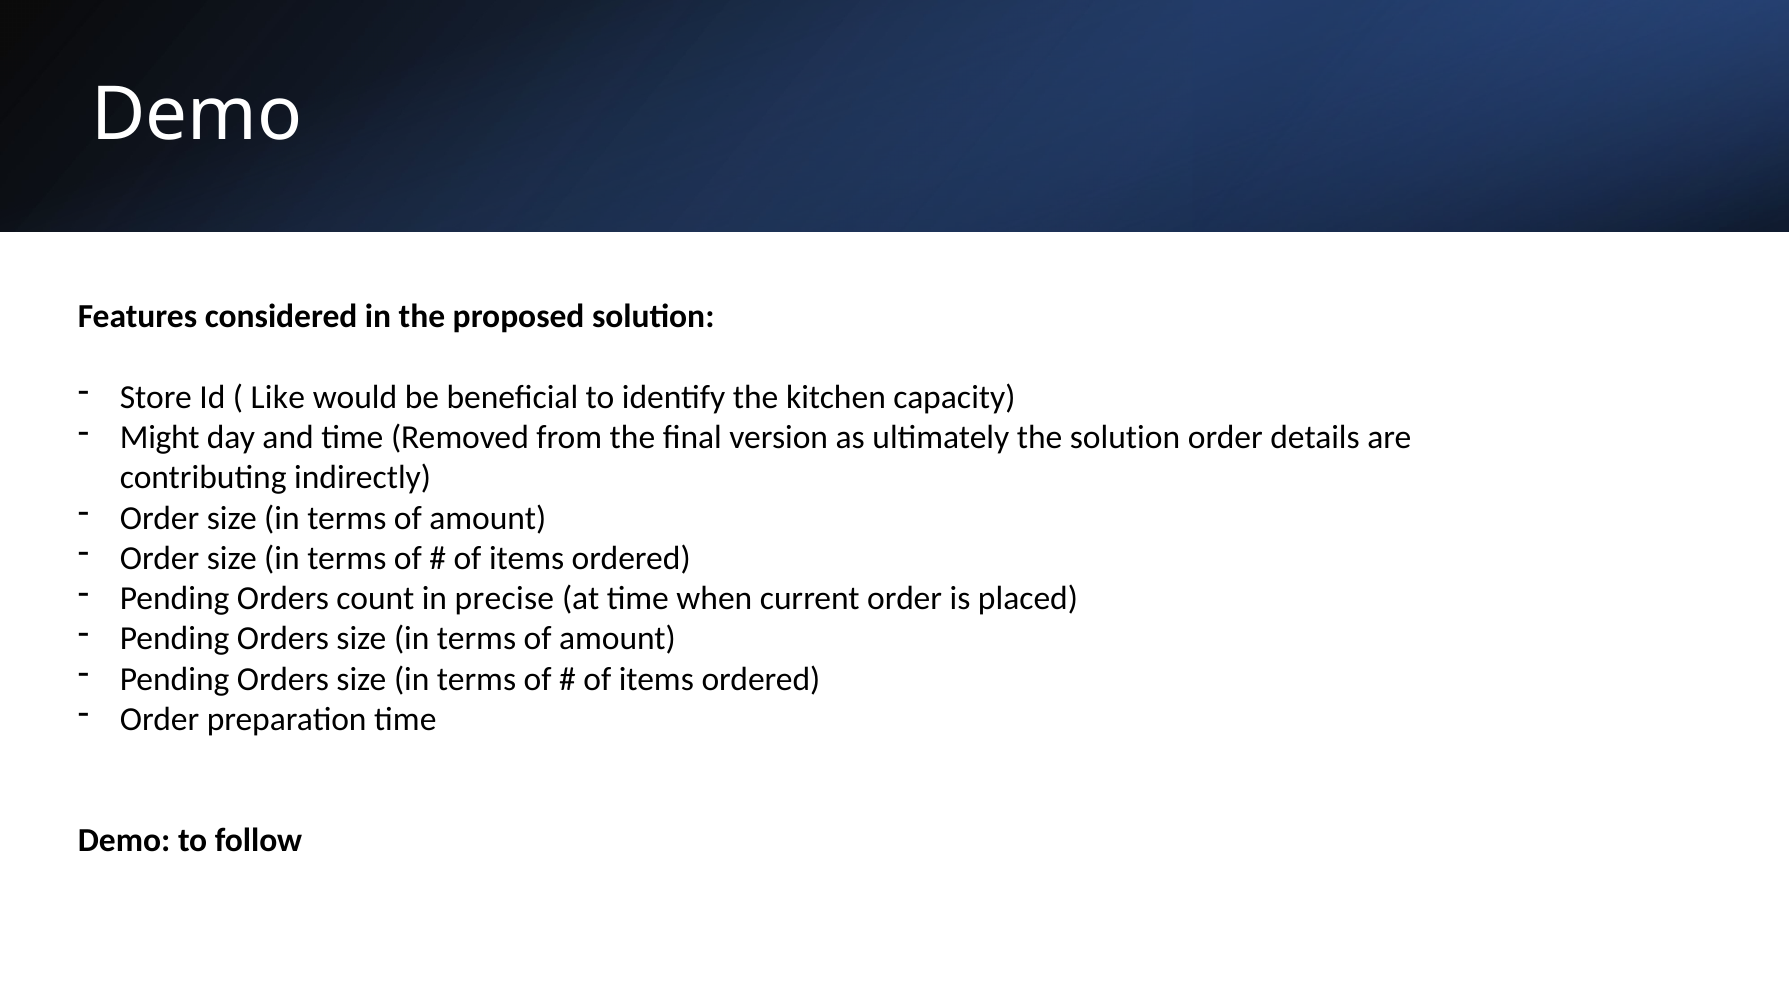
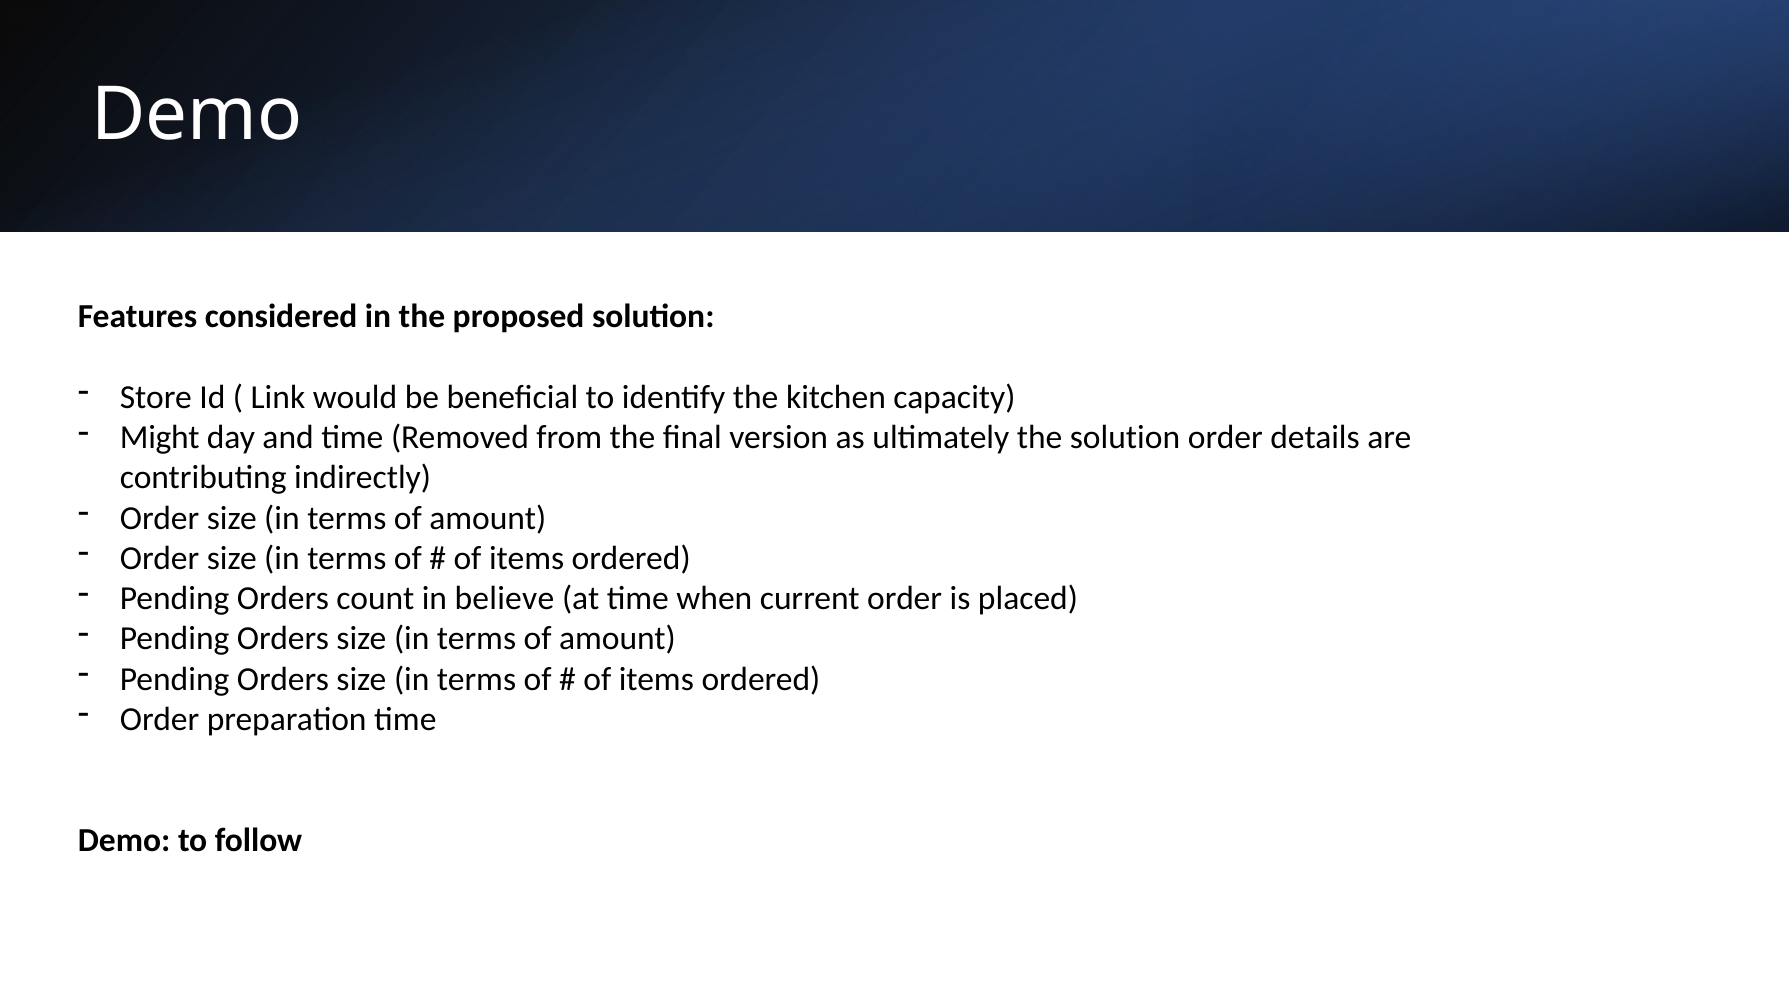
Like: Like -> Link
precise: precise -> believe
